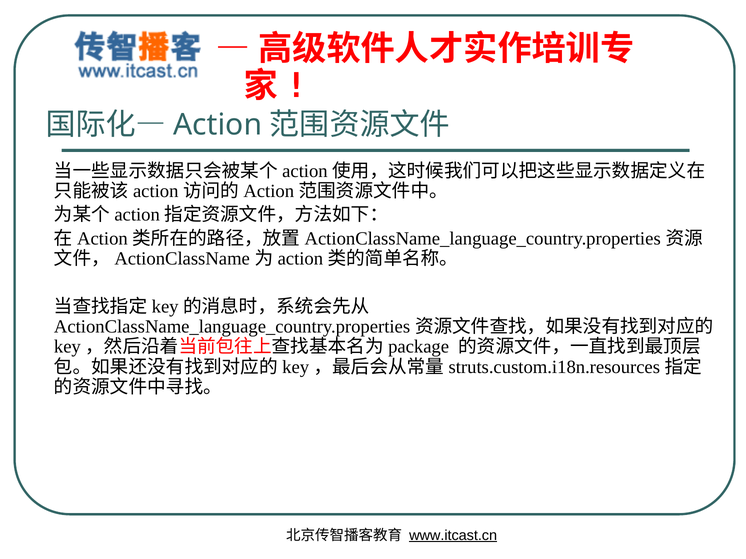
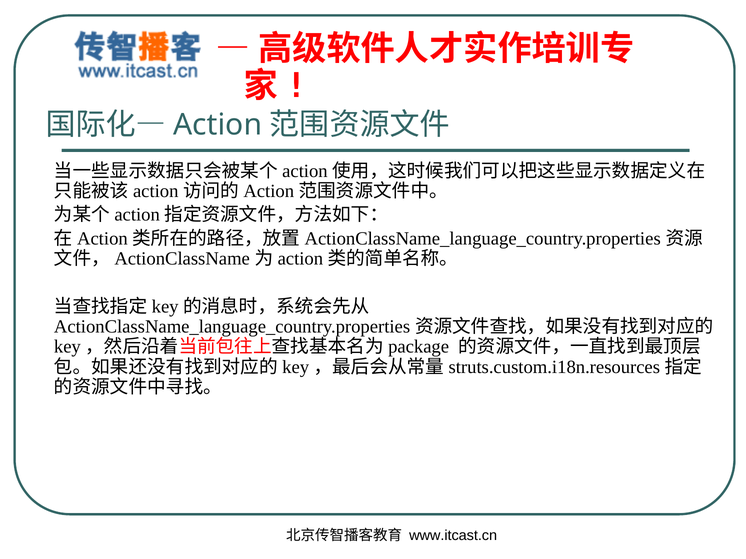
www.itcast.cn underline: present -> none
